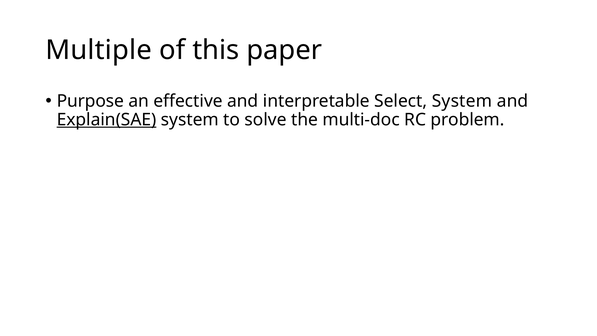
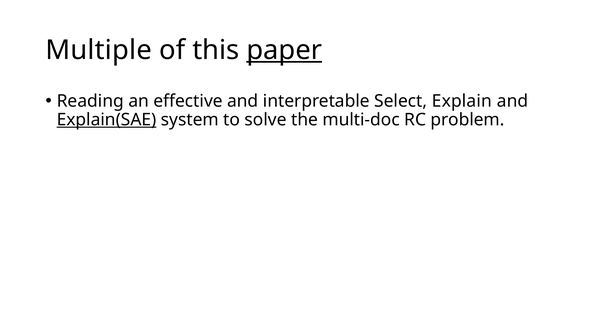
paper underline: none -> present
Purpose: Purpose -> Reading
Select System: System -> Explain
